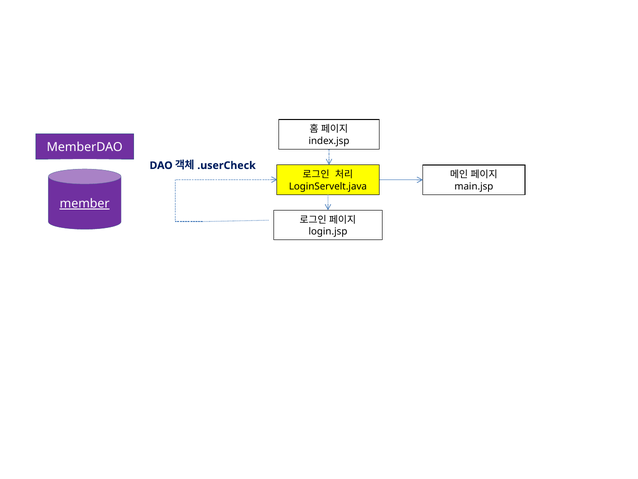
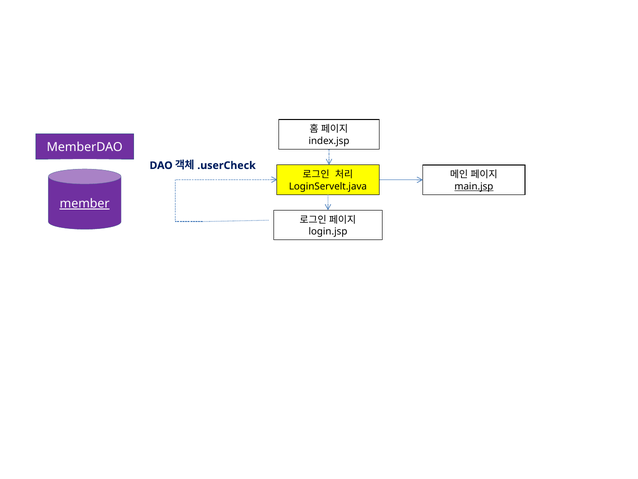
main.jsp underline: none -> present
